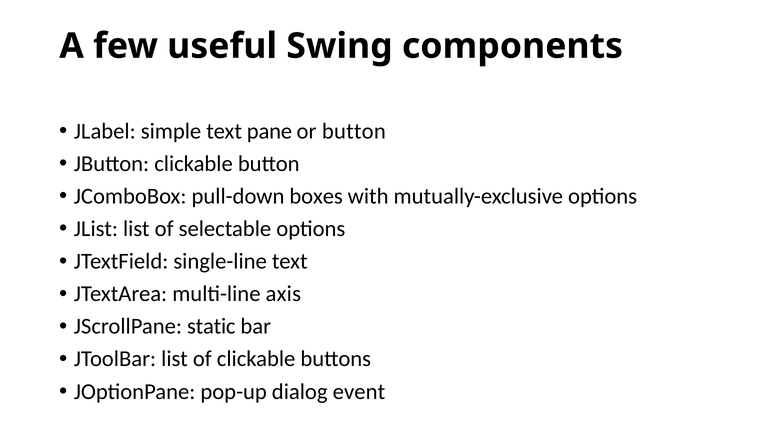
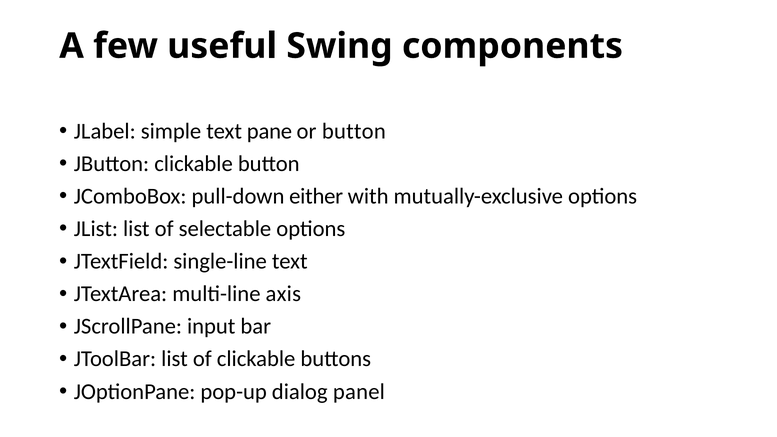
boxes: boxes -> either
static: static -> input
event: event -> panel
